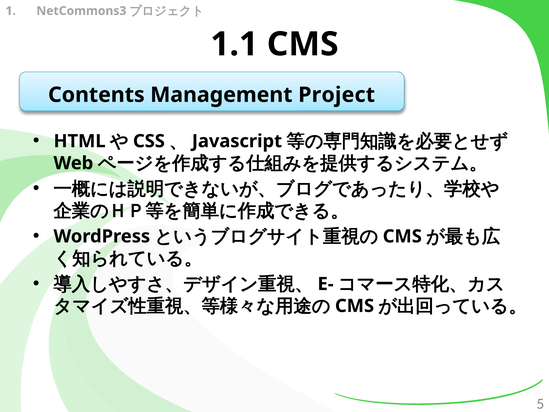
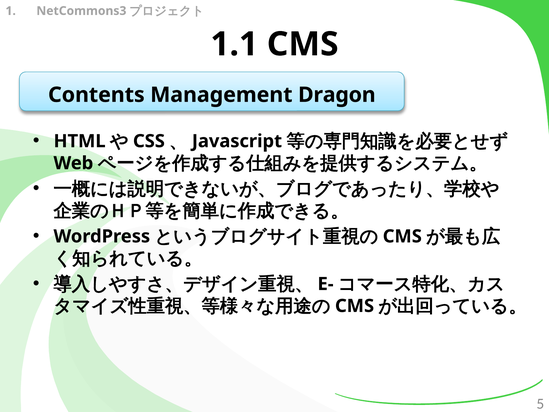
Project: Project -> Dragon
